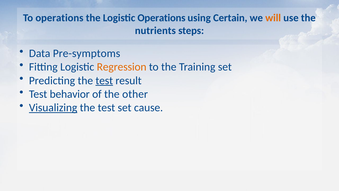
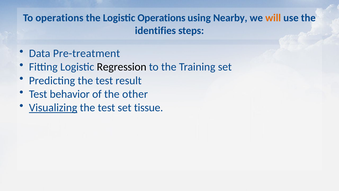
Certain: Certain -> Nearby
nutrients: nutrients -> identifies
Pre-symptoms: Pre-symptoms -> Pre-treatment
Regression colour: orange -> black
test at (104, 80) underline: present -> none
cause: cause -> tissue
